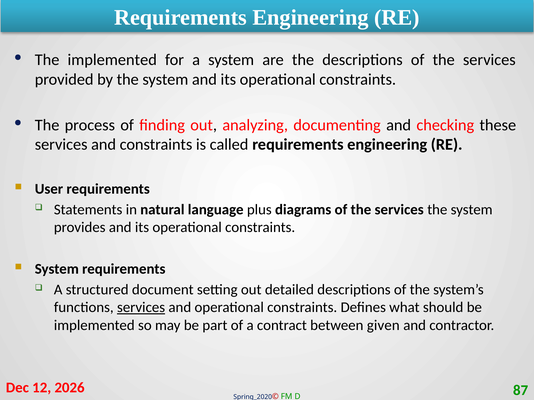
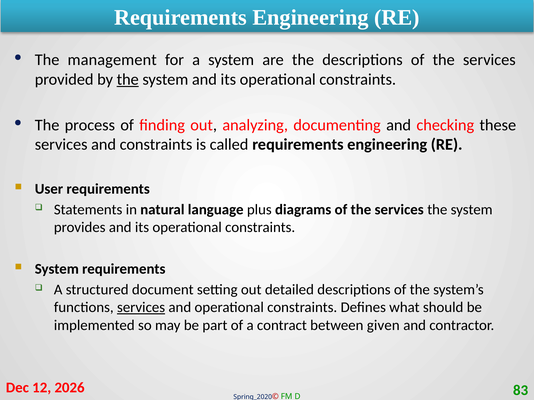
The implemented: implemented -> management
the at (128, 79) underline: none -> present
87: 87 -> 83
